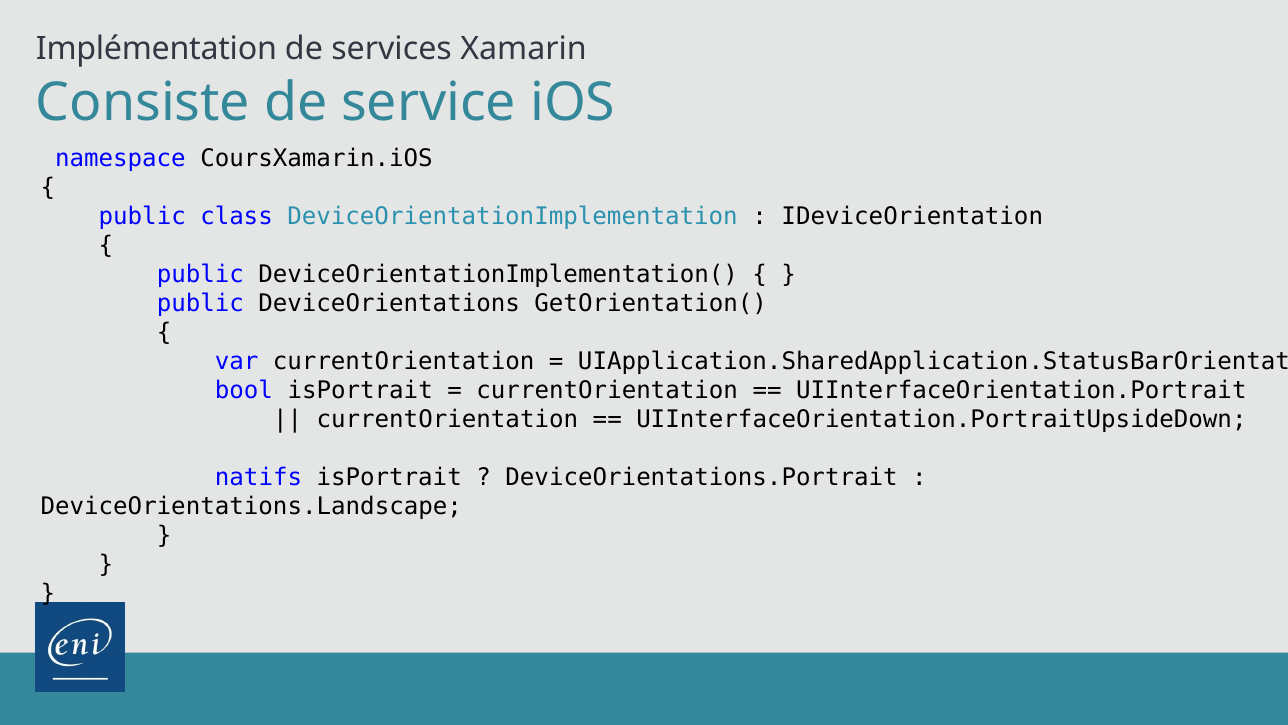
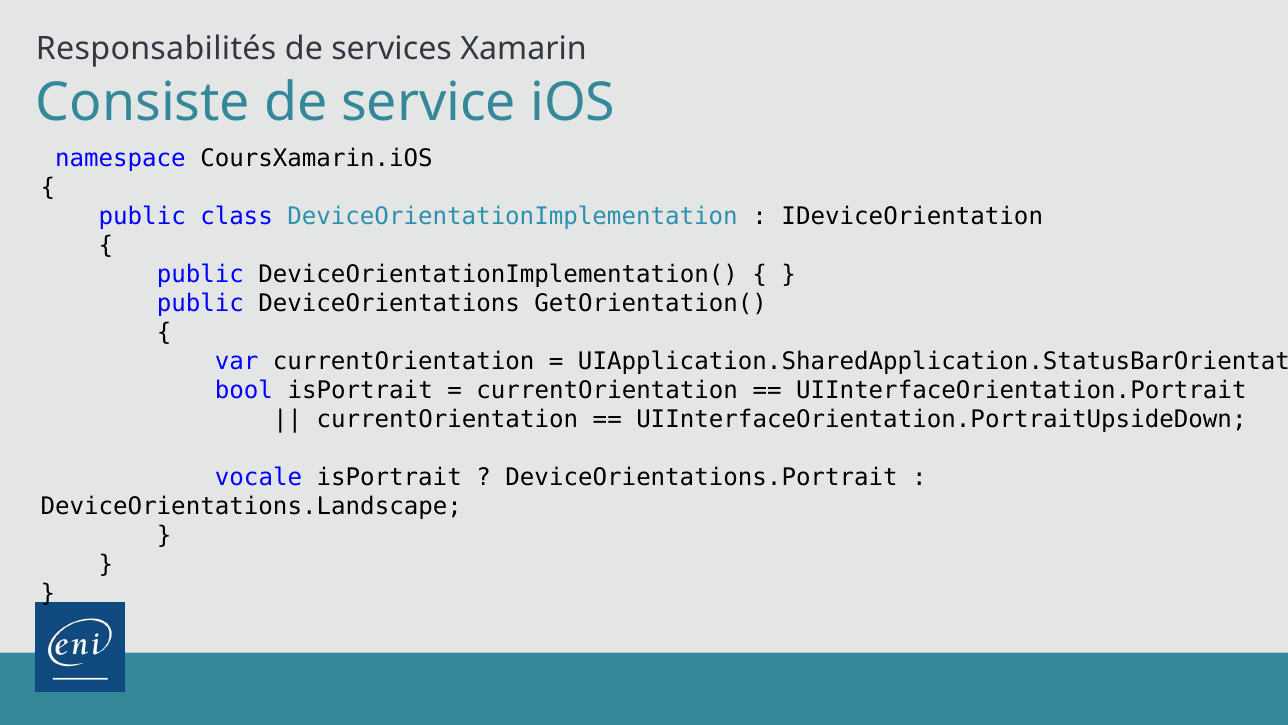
Implémentation: Implémentation -> Responsabilités
natifs: natifs -> vocale
